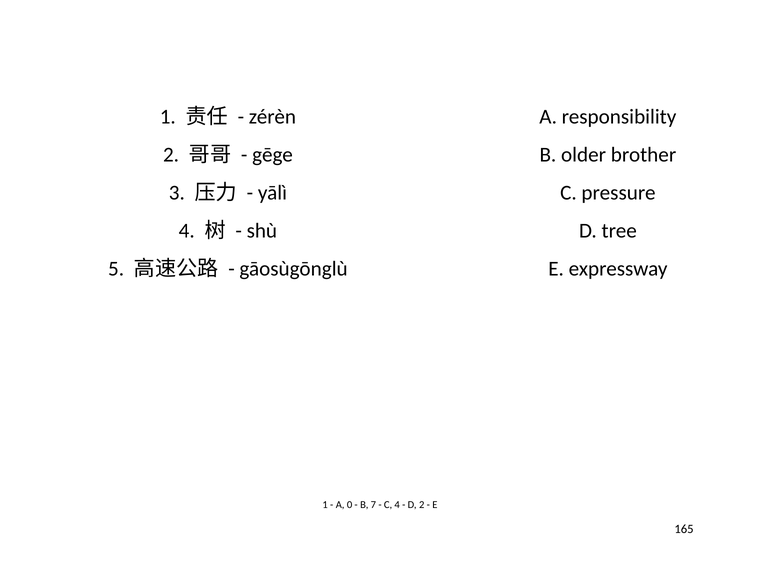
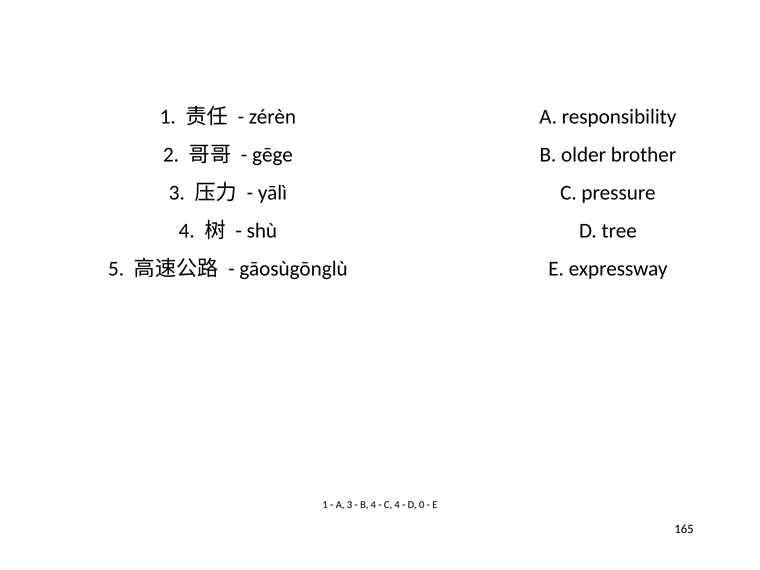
A 0: 0 -> 3
B 7: 7 -> 4
D 2: 2 -> 0
